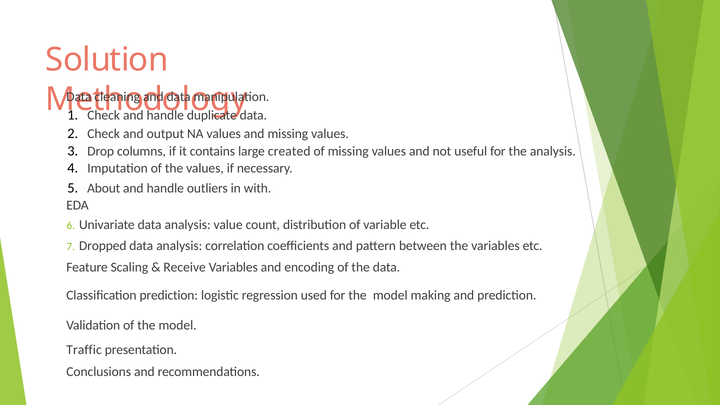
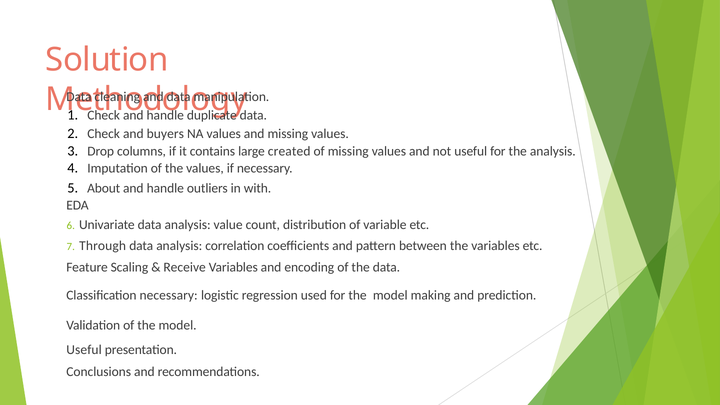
output: output -> buyers
Dropped: Dropped -> Through
Classification prediction: prediction -> necessary
Traffic at (84, 350): Traffic -> Useful
